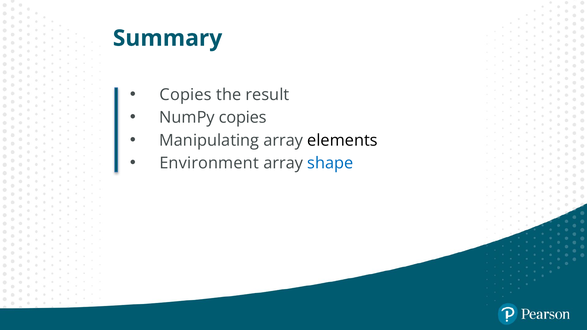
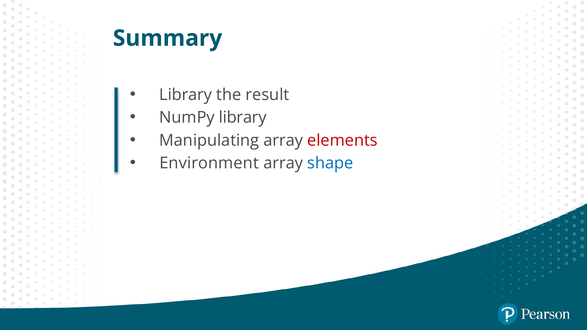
Copies at (186, 95): Copies -> Library
NumPy copies: copies -> library
elements colour: black -> red
